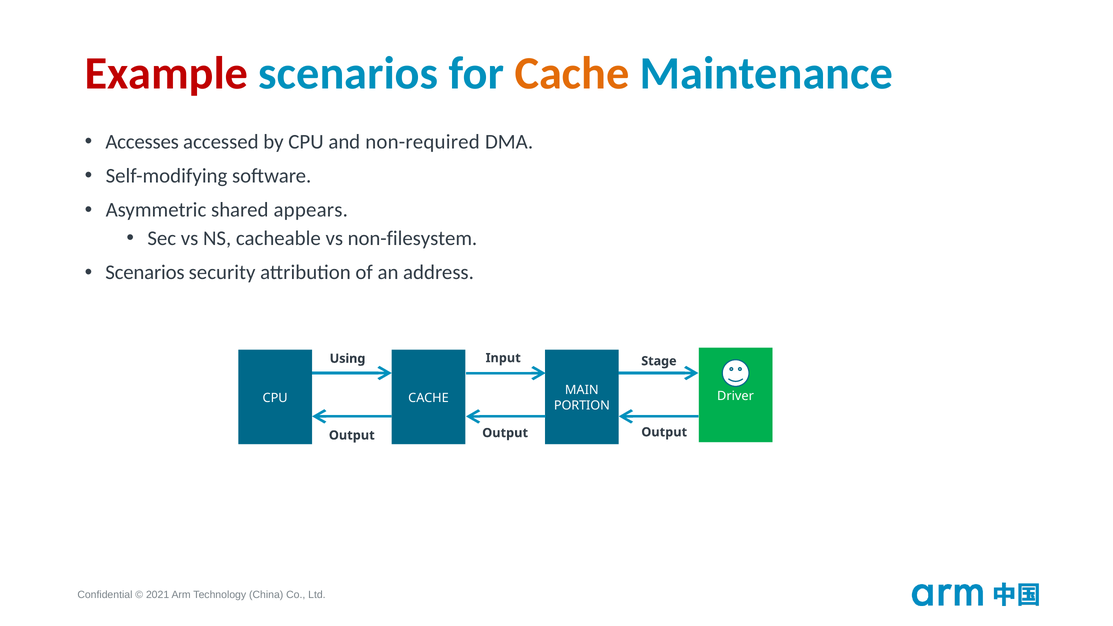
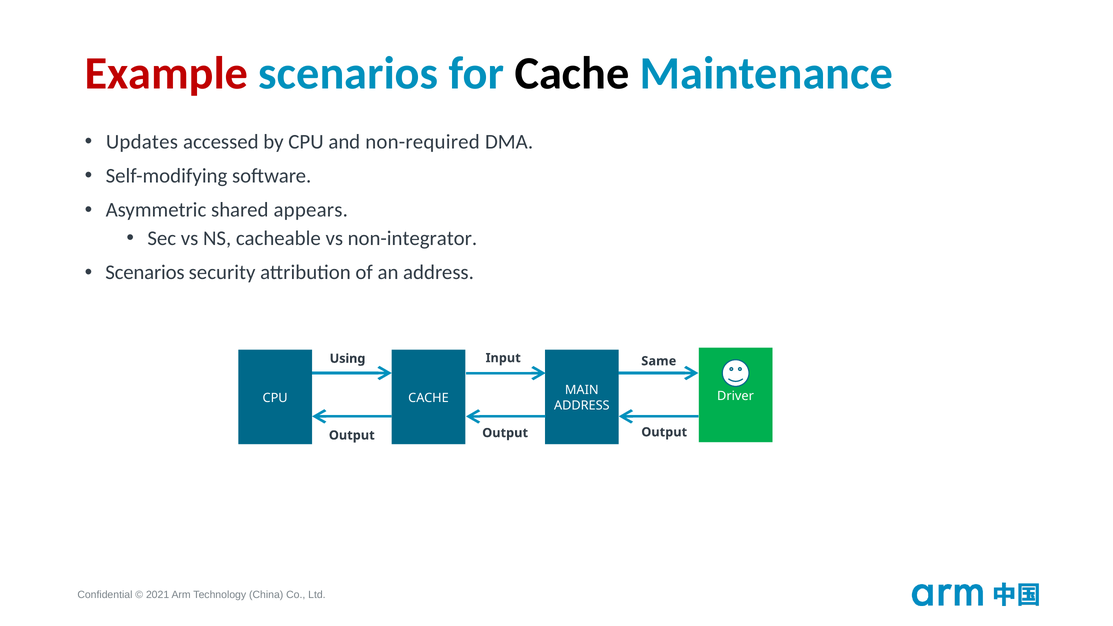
Cache at (572, 74) colour: orange -> black
Accesses: Accesses -> Updates
non-filesystem: non-filesystem -> non-integrator
Stage: Stage -> Same
PORTION at (582, 406): PORTION -> ADDRESS
